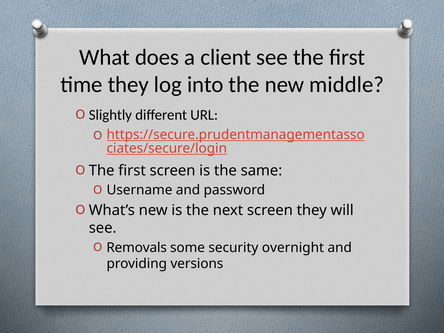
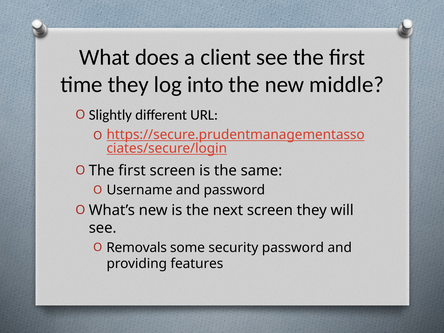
security overnight: overnight -> password
versions: versions -> features
